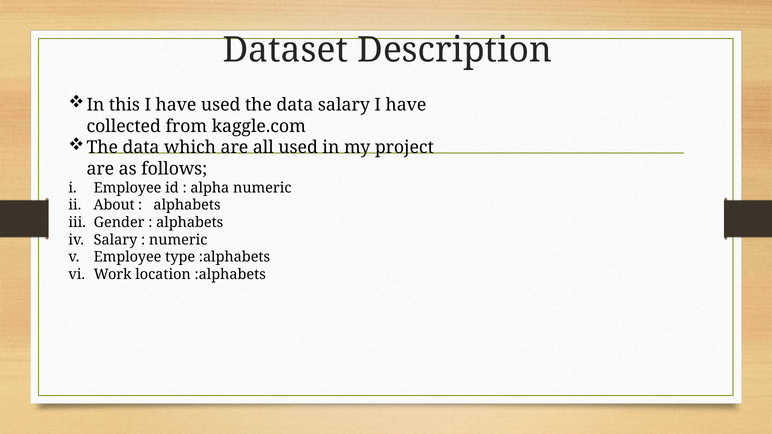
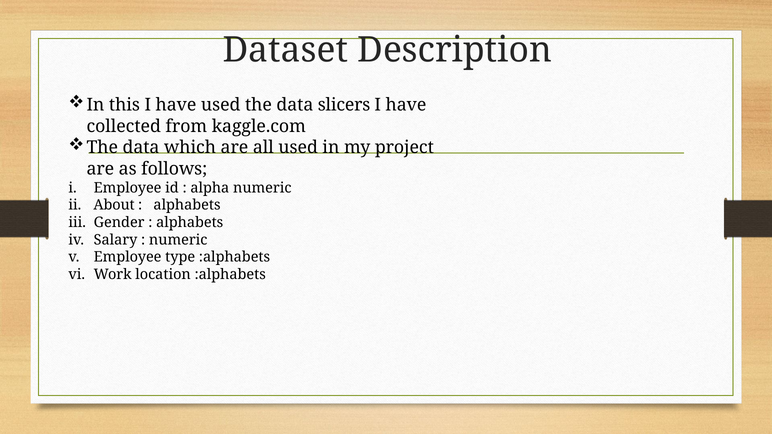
data salary: salary -> slicers
